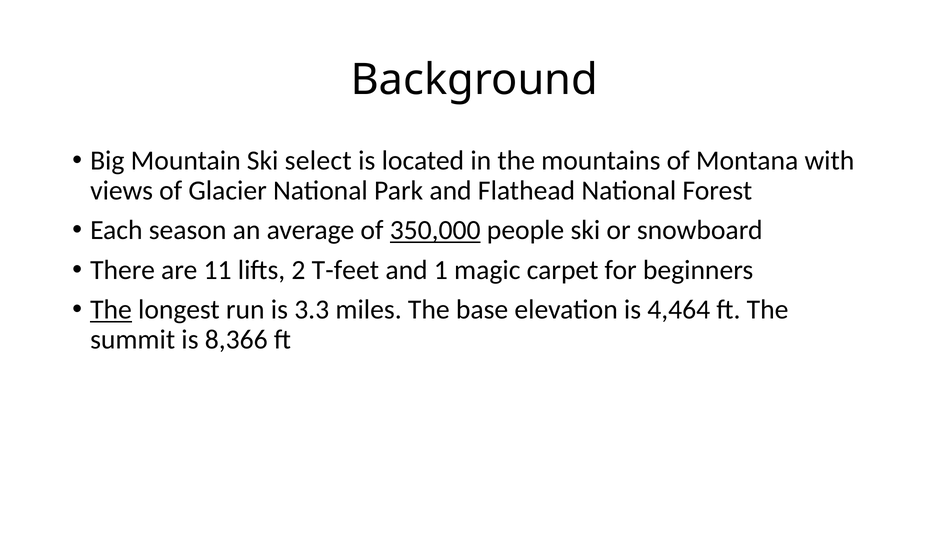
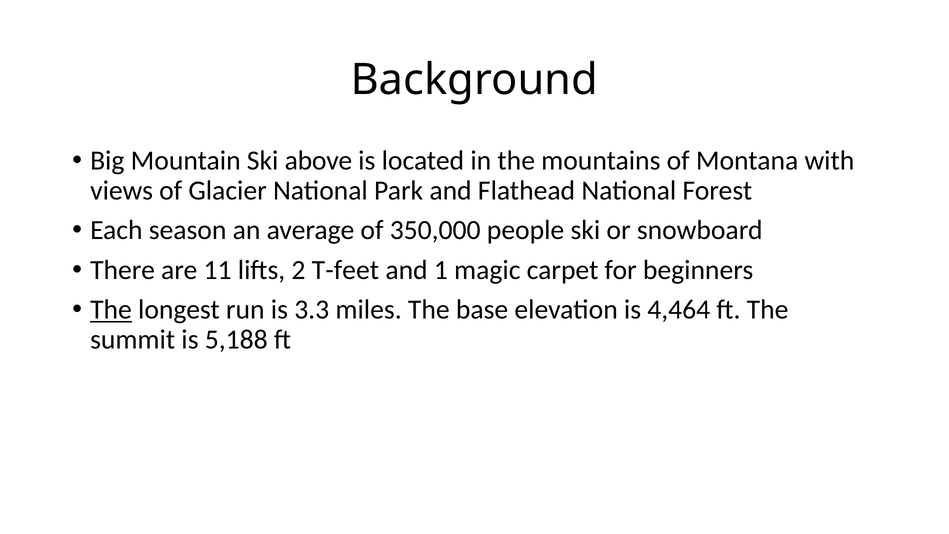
select: select -> above
350,000 underline: present -> none
8,366: 8,366 -> 5,188
